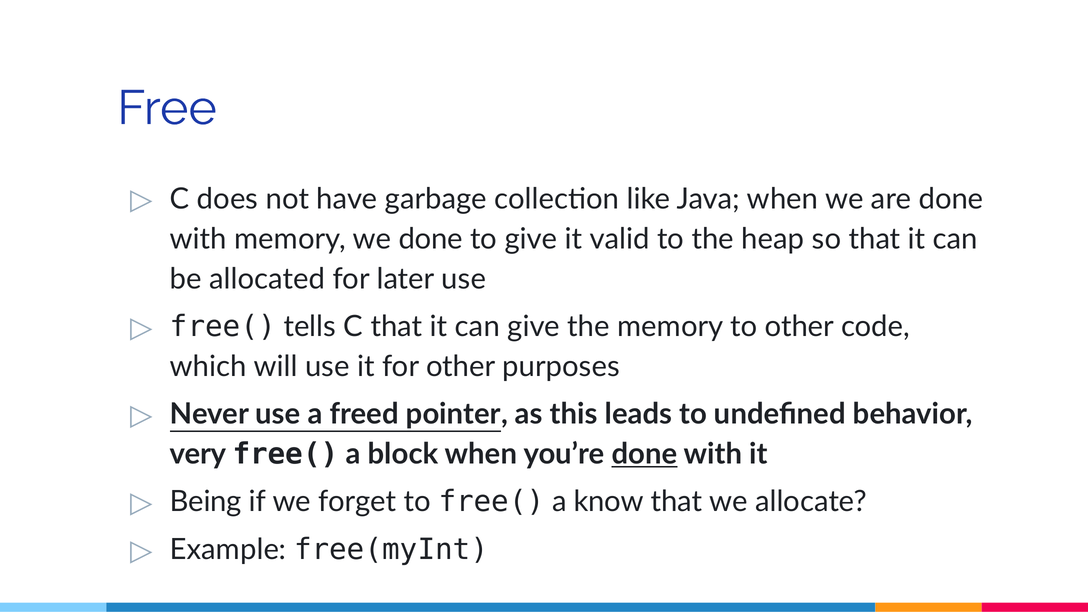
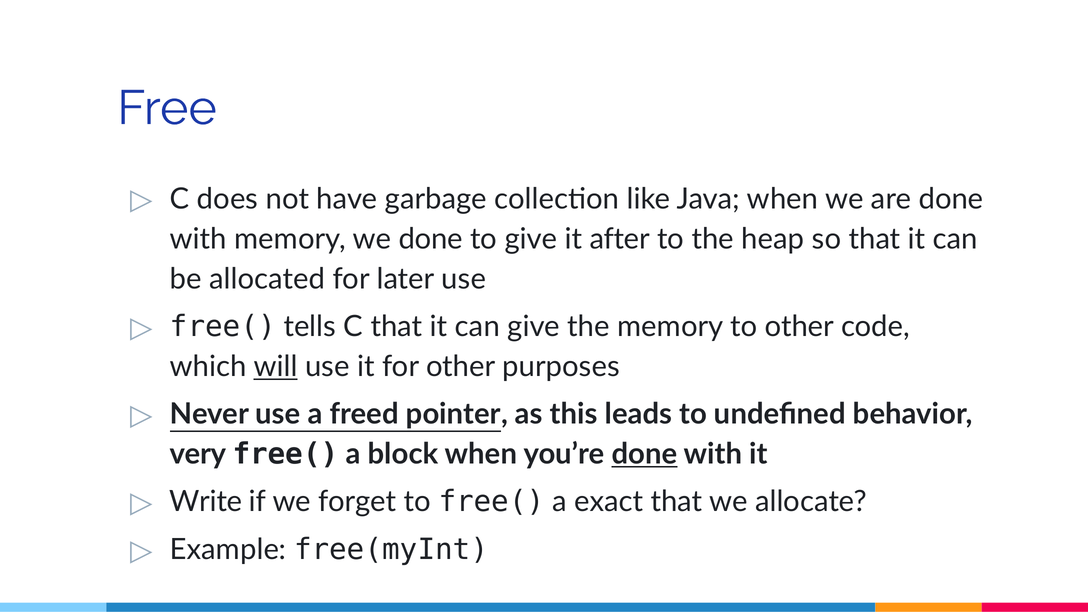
valid: valid -> after
will underline: none -> present
Being: Being -> Write
know: know -> exact
